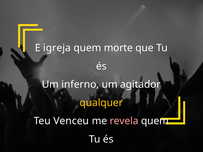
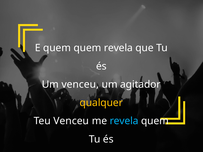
E igreja: igreja -> quem
quem morte: morte -> revela
Um inferno: inferno -> venceu
revela at (124, 121) colour: pink -> light blue
